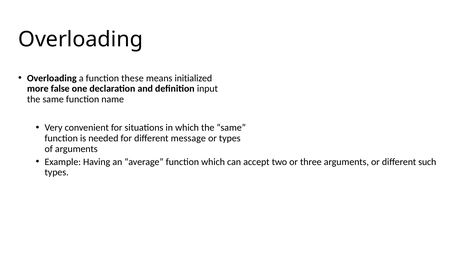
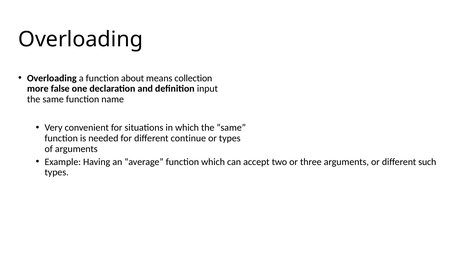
these: these -> about
initialized: initialized -> collection
message: message -> continue
